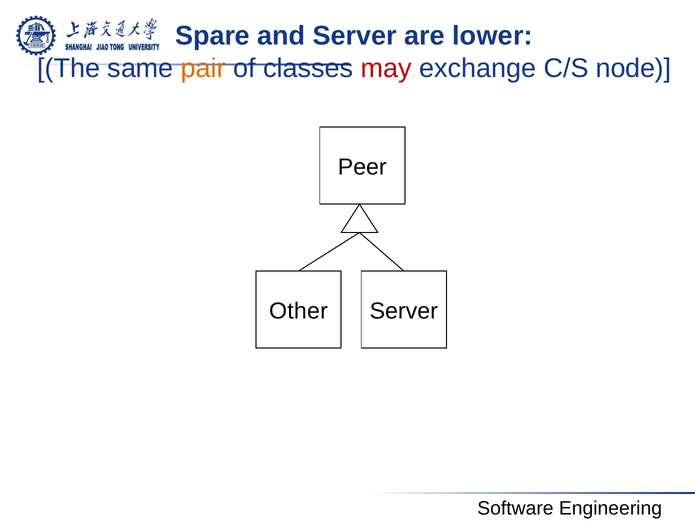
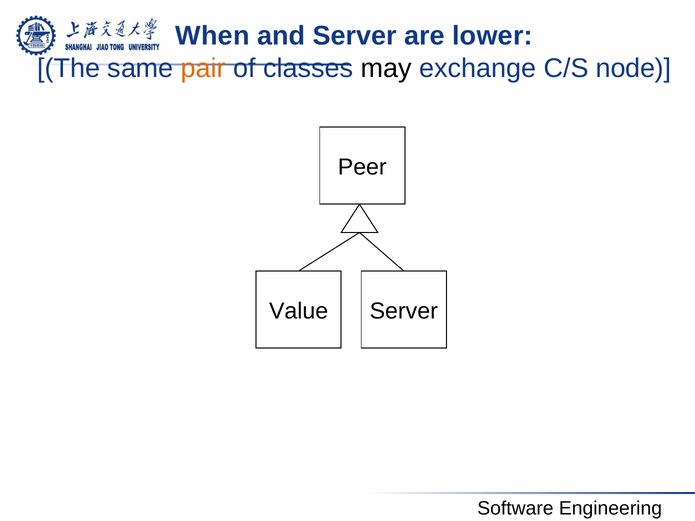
Spare: Spare -> When
may colour: red -> black
Other: Other -> Value
